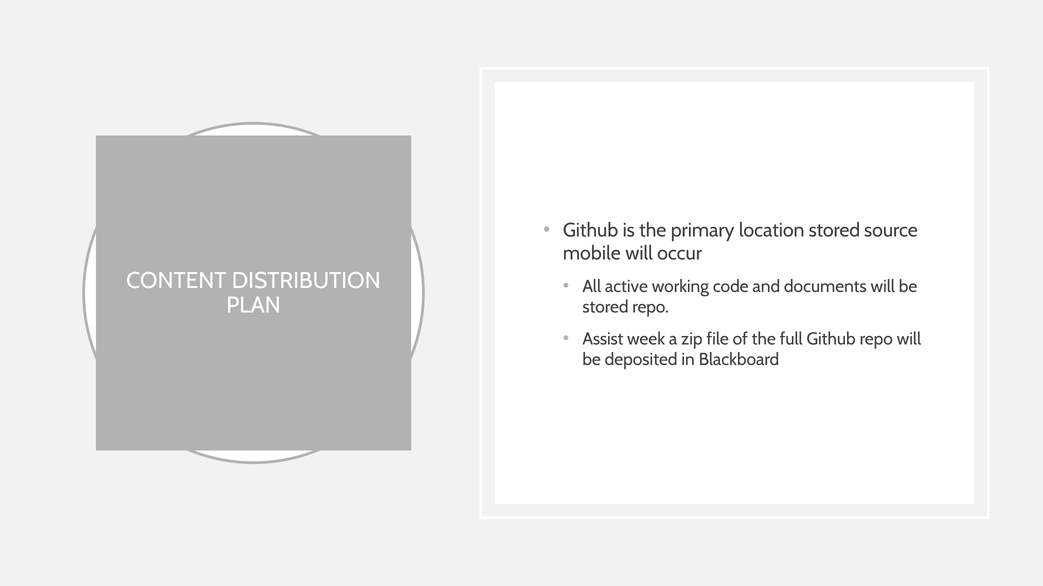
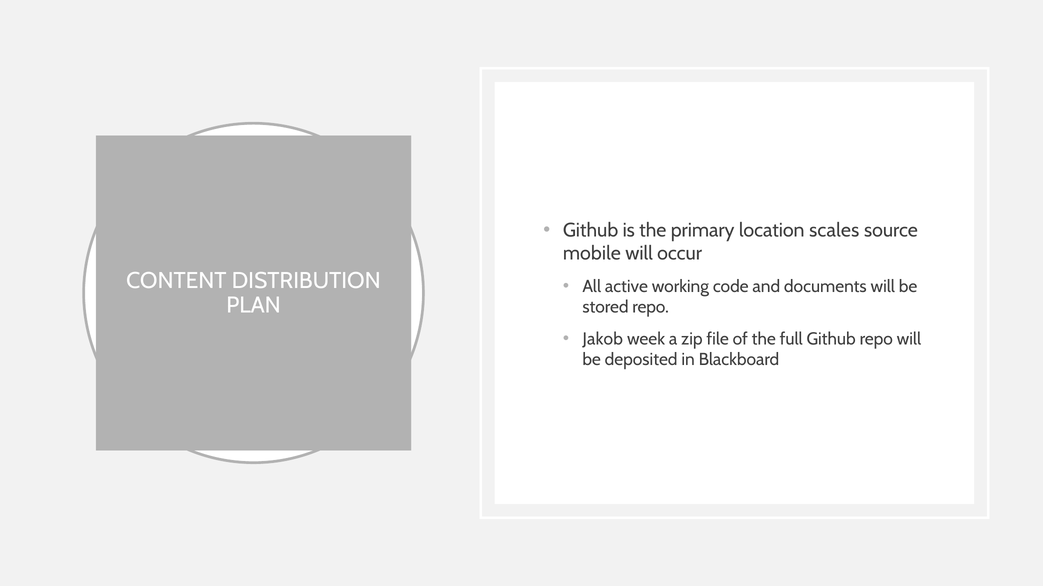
location stored: stored -> scales
Assist: Assist -> Jakob
